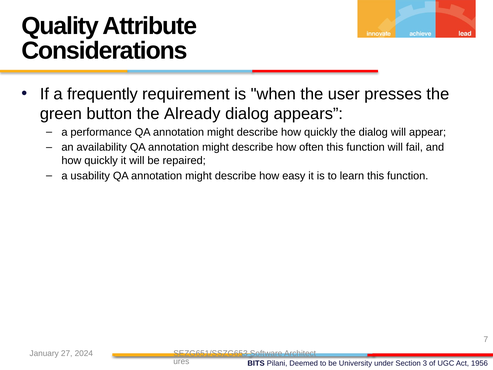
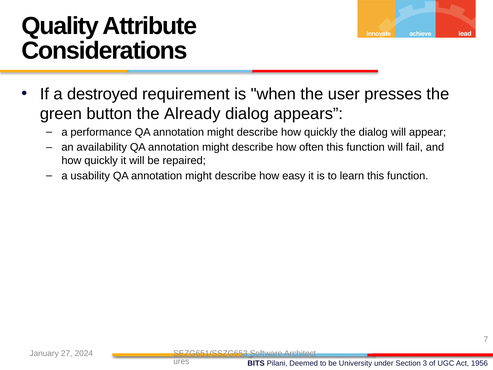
frequently: frequently -> destroyed
